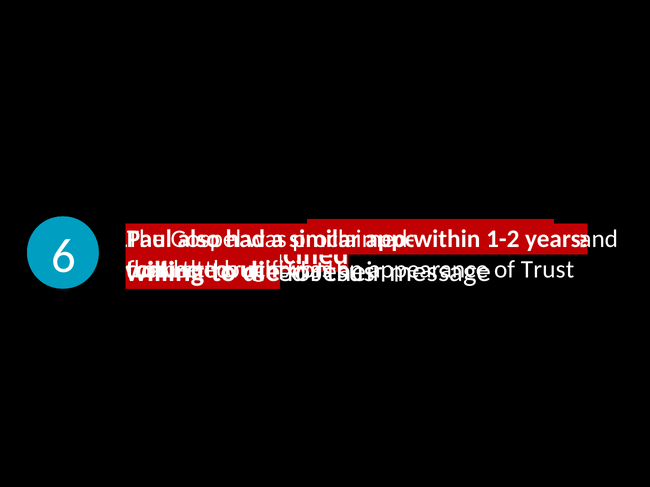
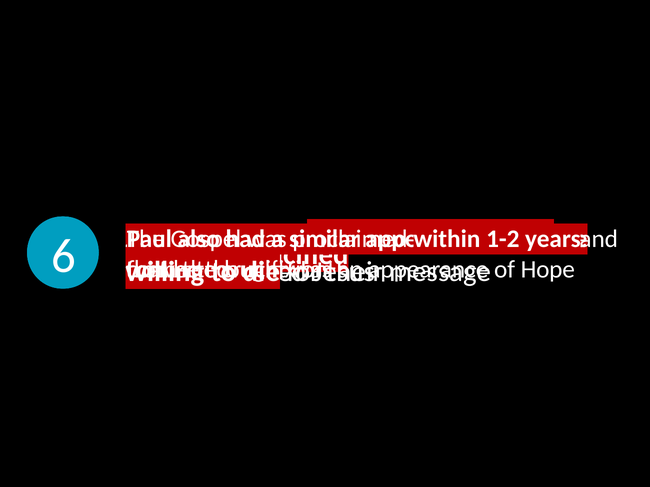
Trust: Trust -> Hope
